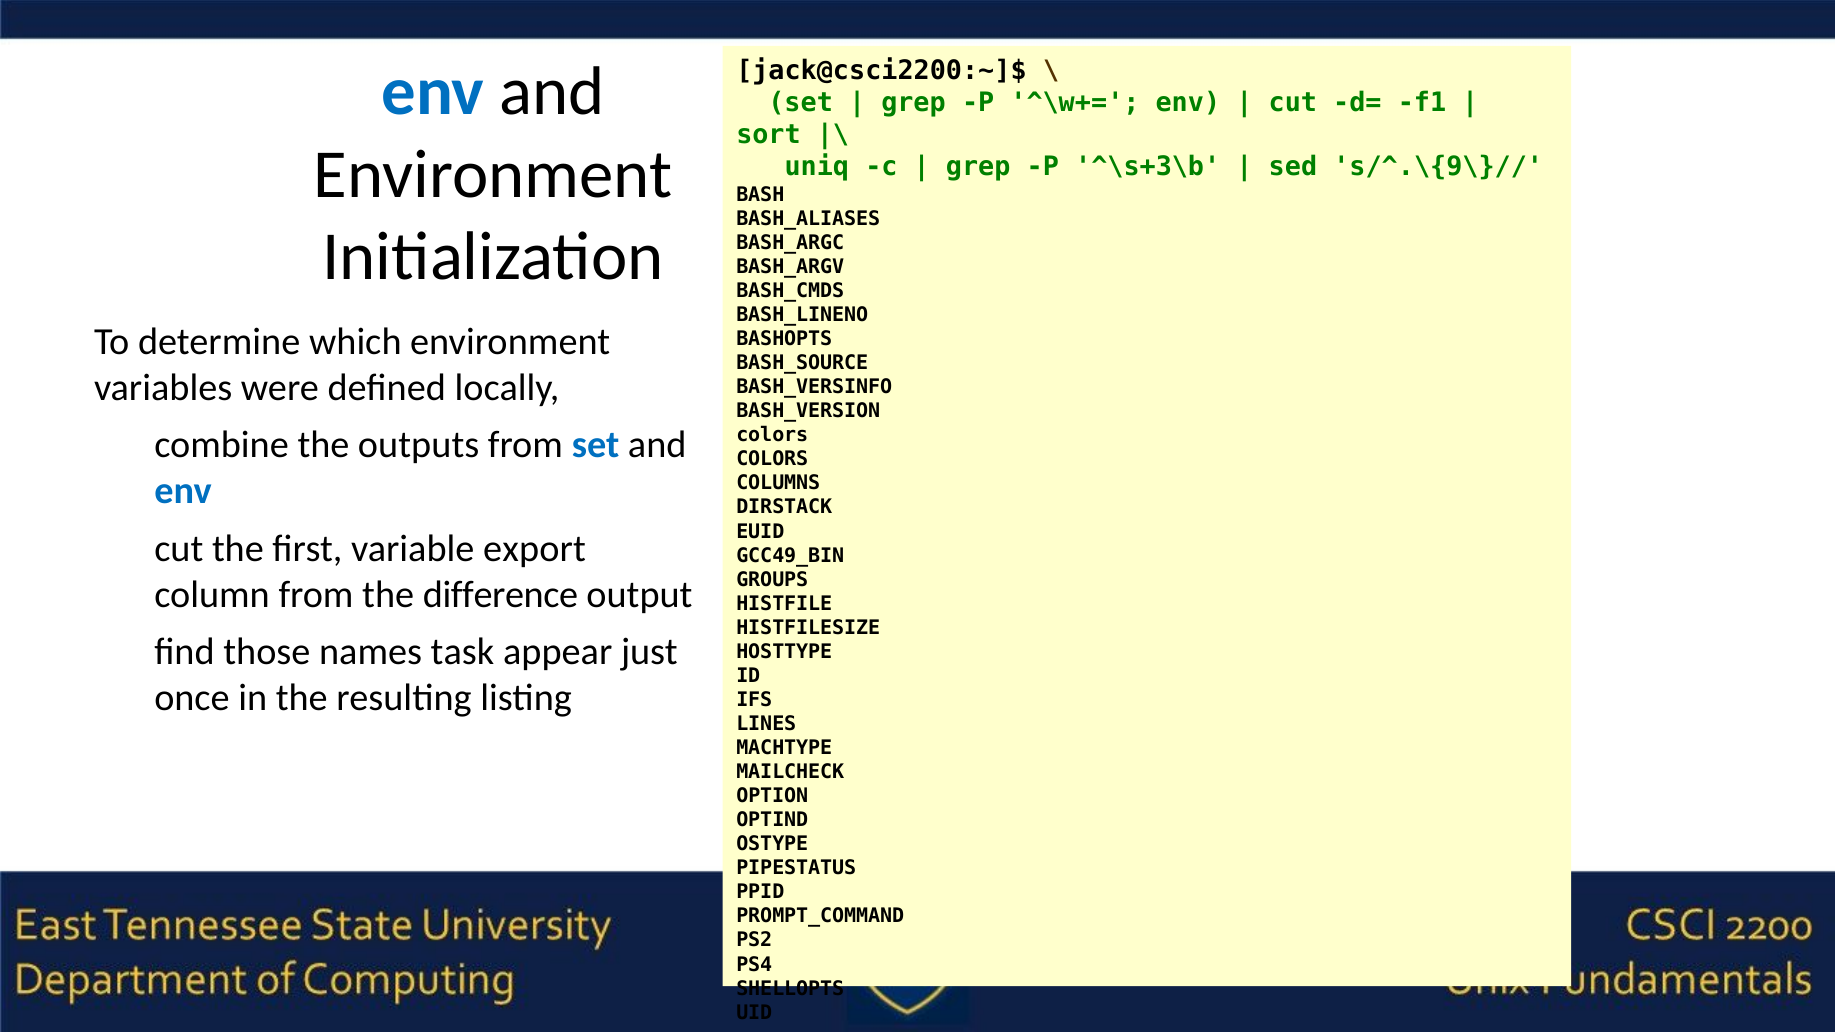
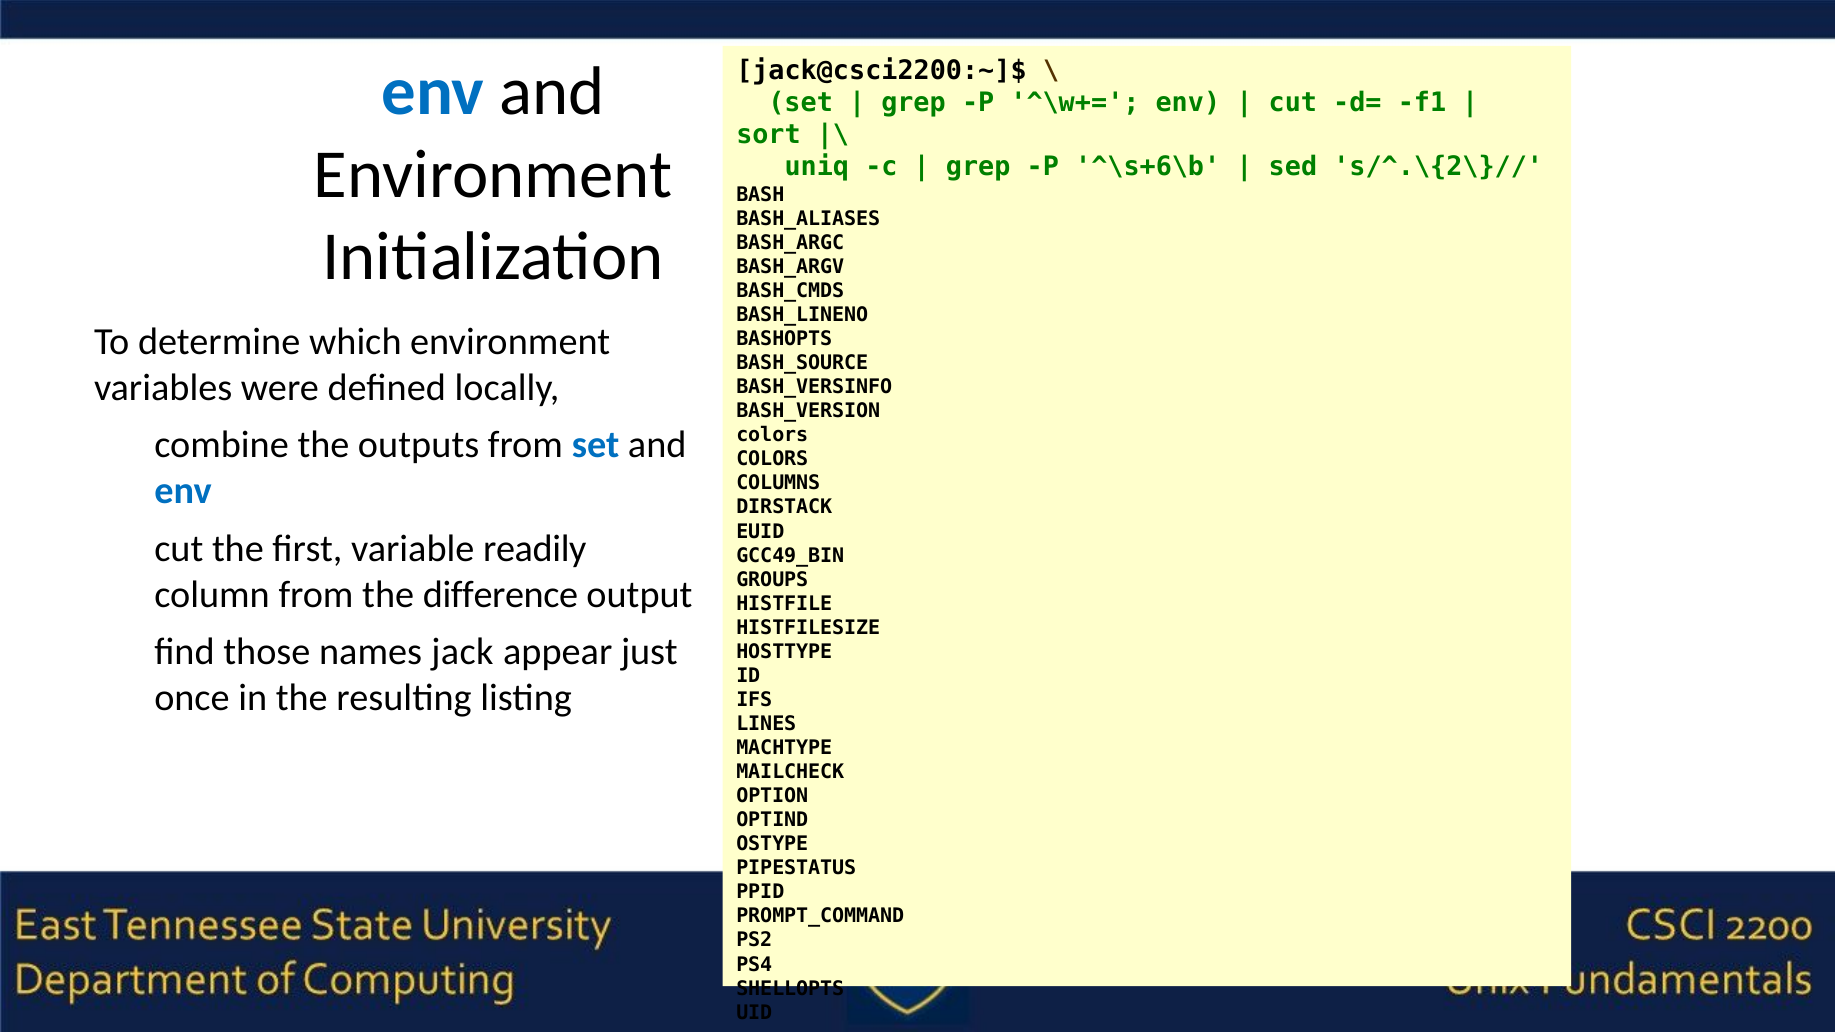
^\s+3\b: ^\s+3\b -> ^\s+6\b
s/^.\{9\}//: s/^.\{9\}// -> s/^.\{2\}//
export: export -> readily
task: task -> jack
